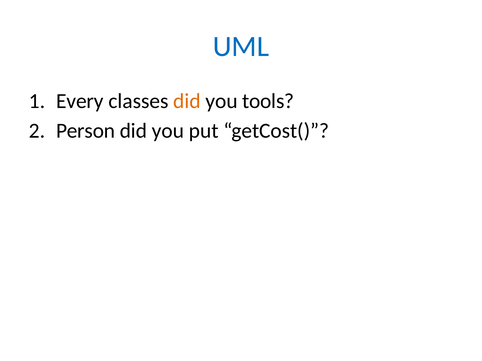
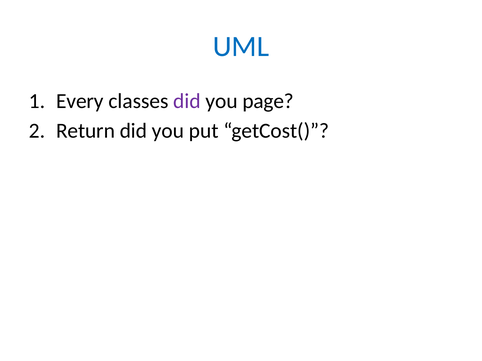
did at (187, 101) colour: orange -> purple
tools: tools -> page
Person: Person -> Return
